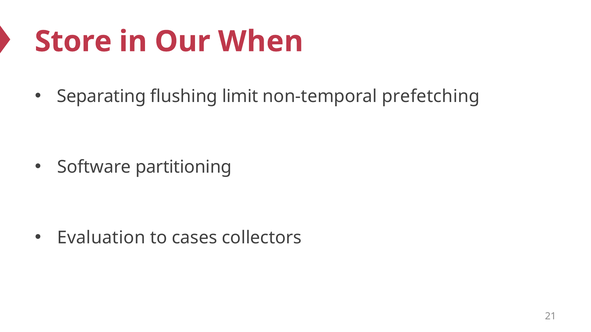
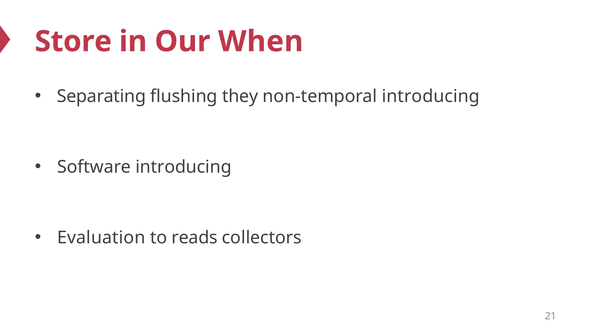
limit: limit -> they
non-temporal prefetching: prefetching -> introducing
Software partitioning: partitioning -> introducing
cases: cases -> reads
